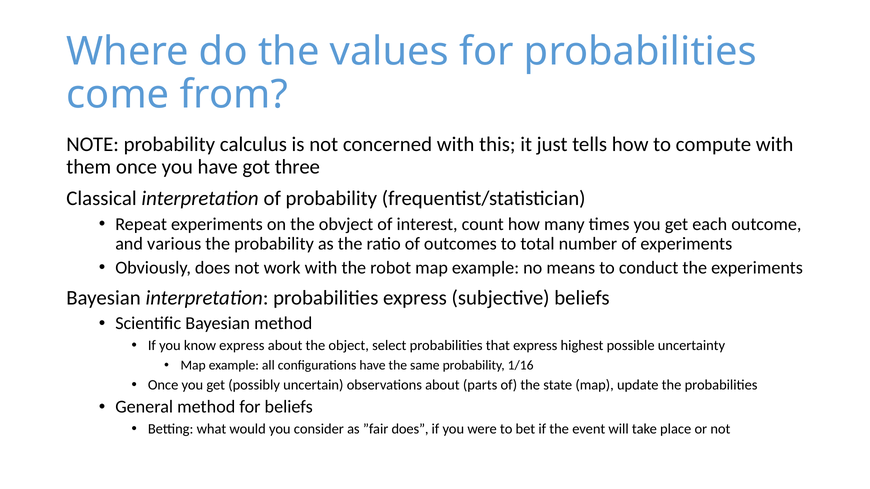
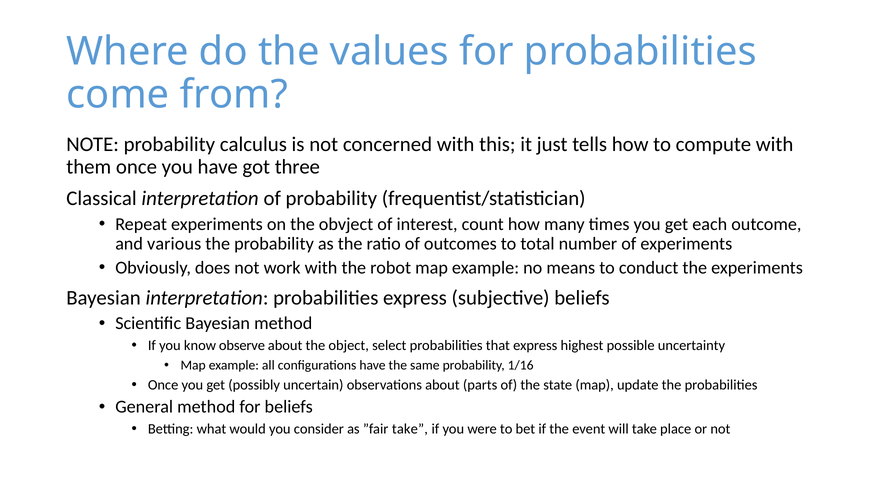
know express: express -> observe
”fair does: does -> take
